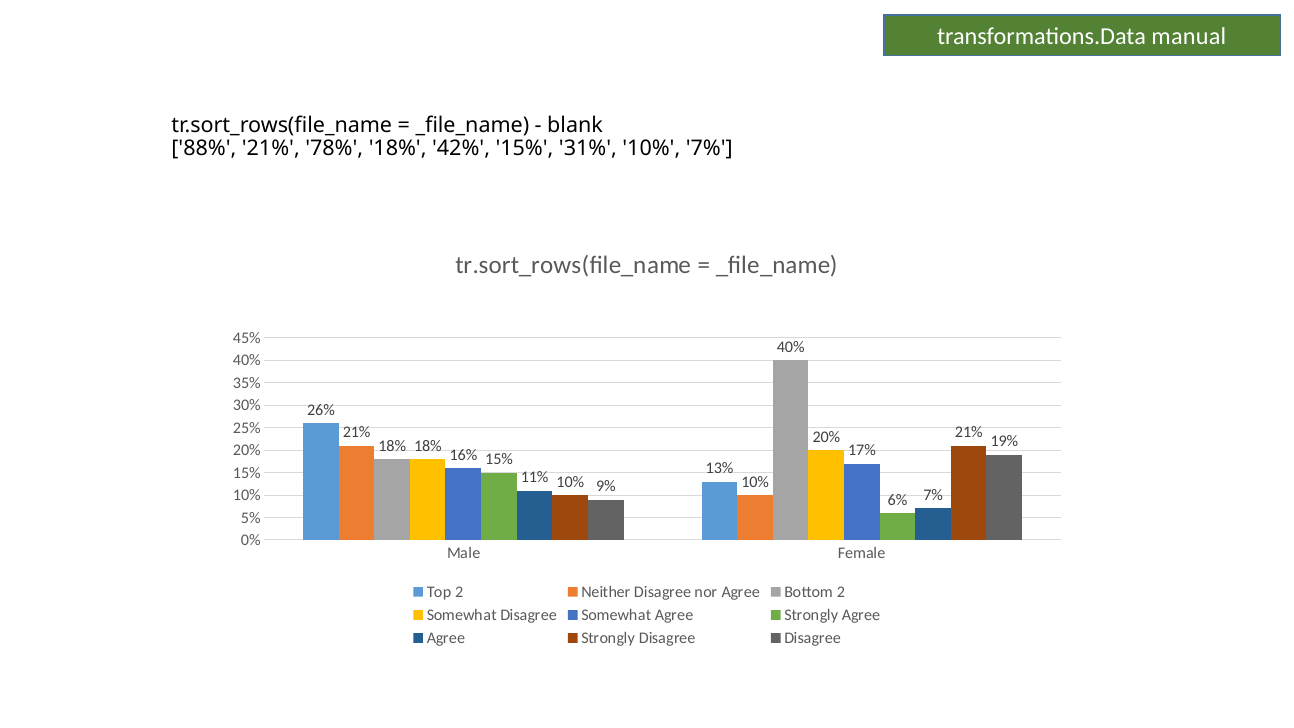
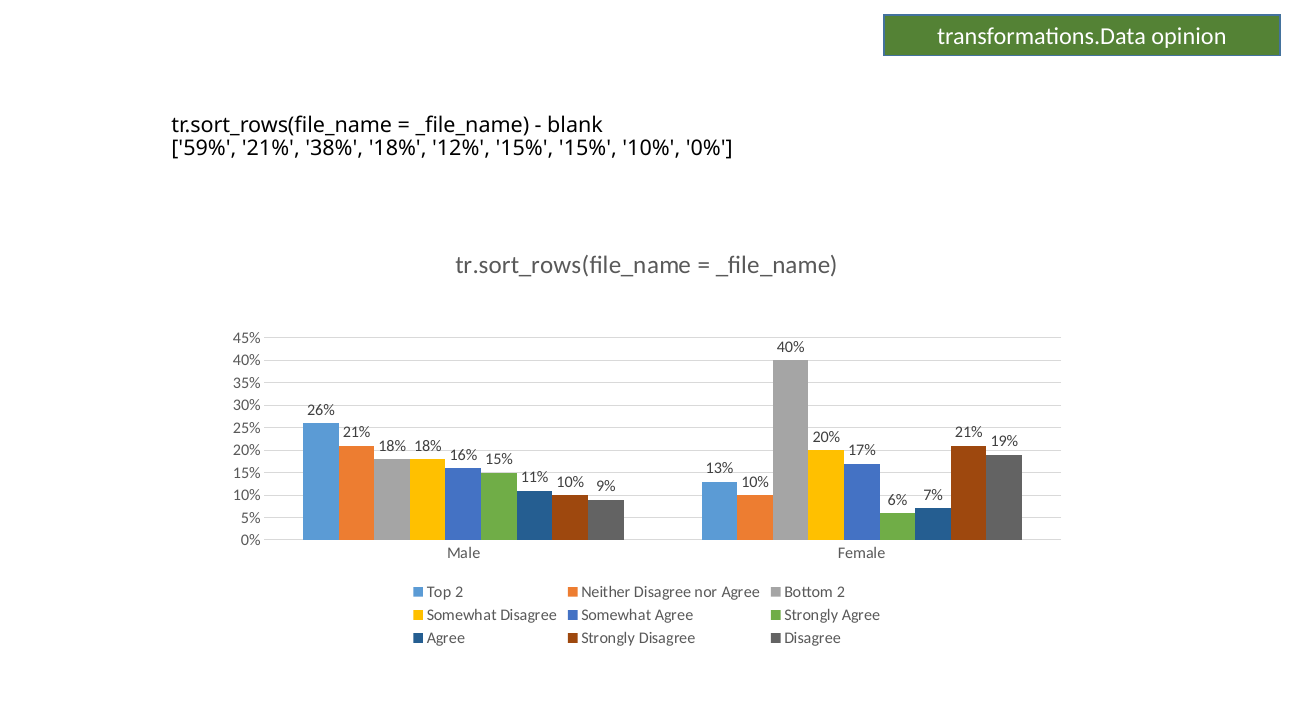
manual: manual -> opinion
88%: 88% -> 59%
78%: 78% -> 38%
42%: 42% -> 12%
15% 31%: 31% -> 15%
10% 7%: 7% -> 0%
